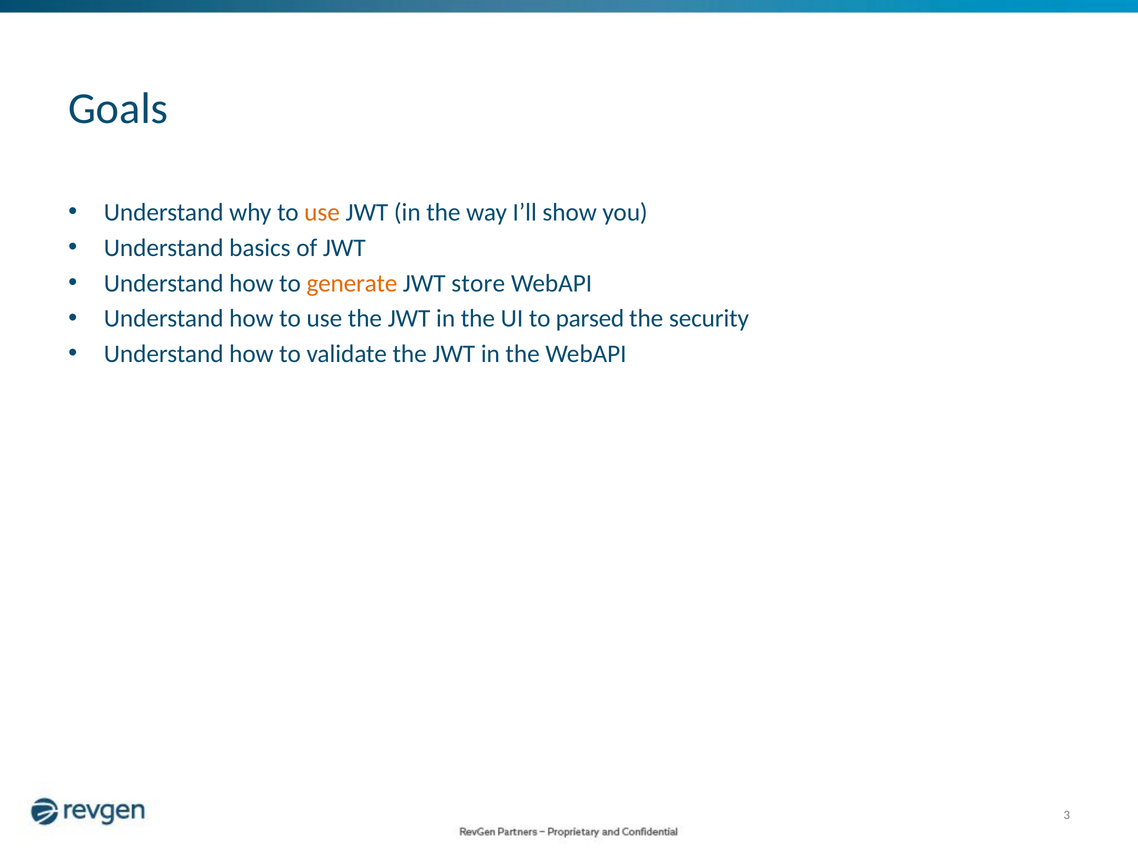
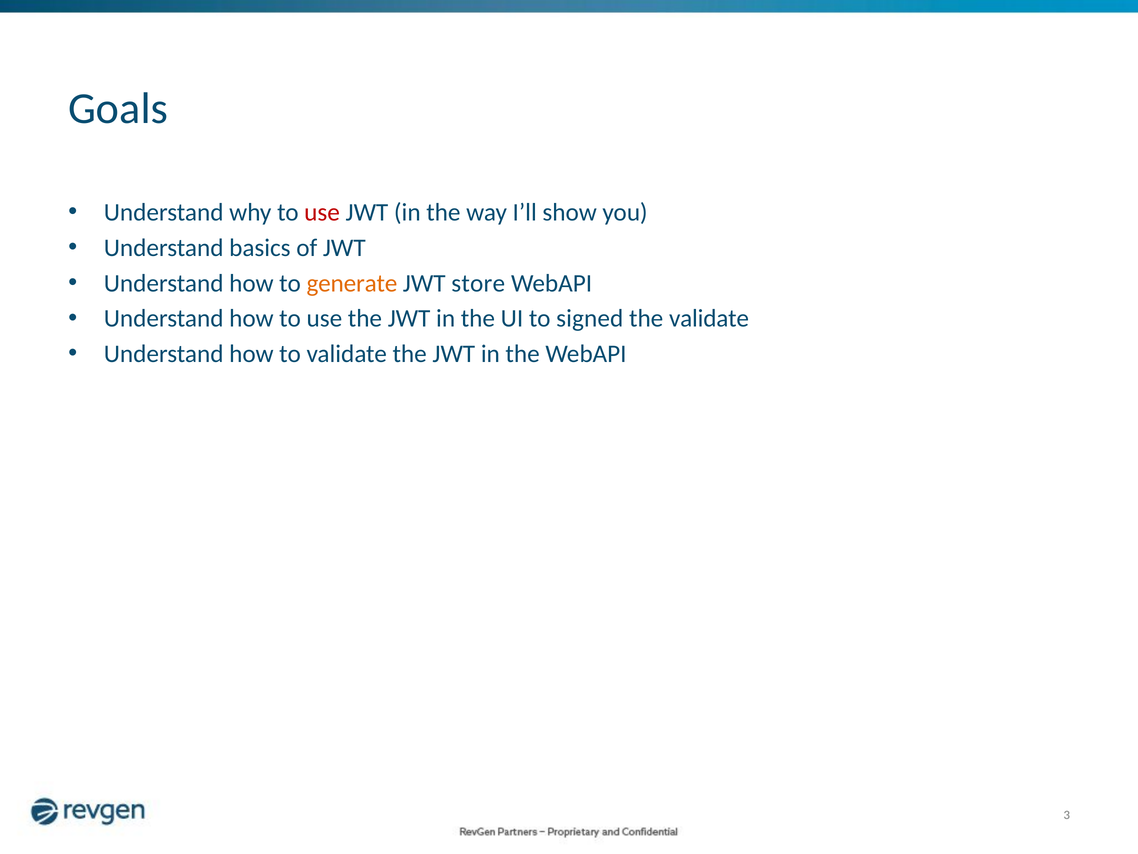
use at (322, 212) colour: orange -> red
parsed: parsed -> signed
the security: security -> validate
